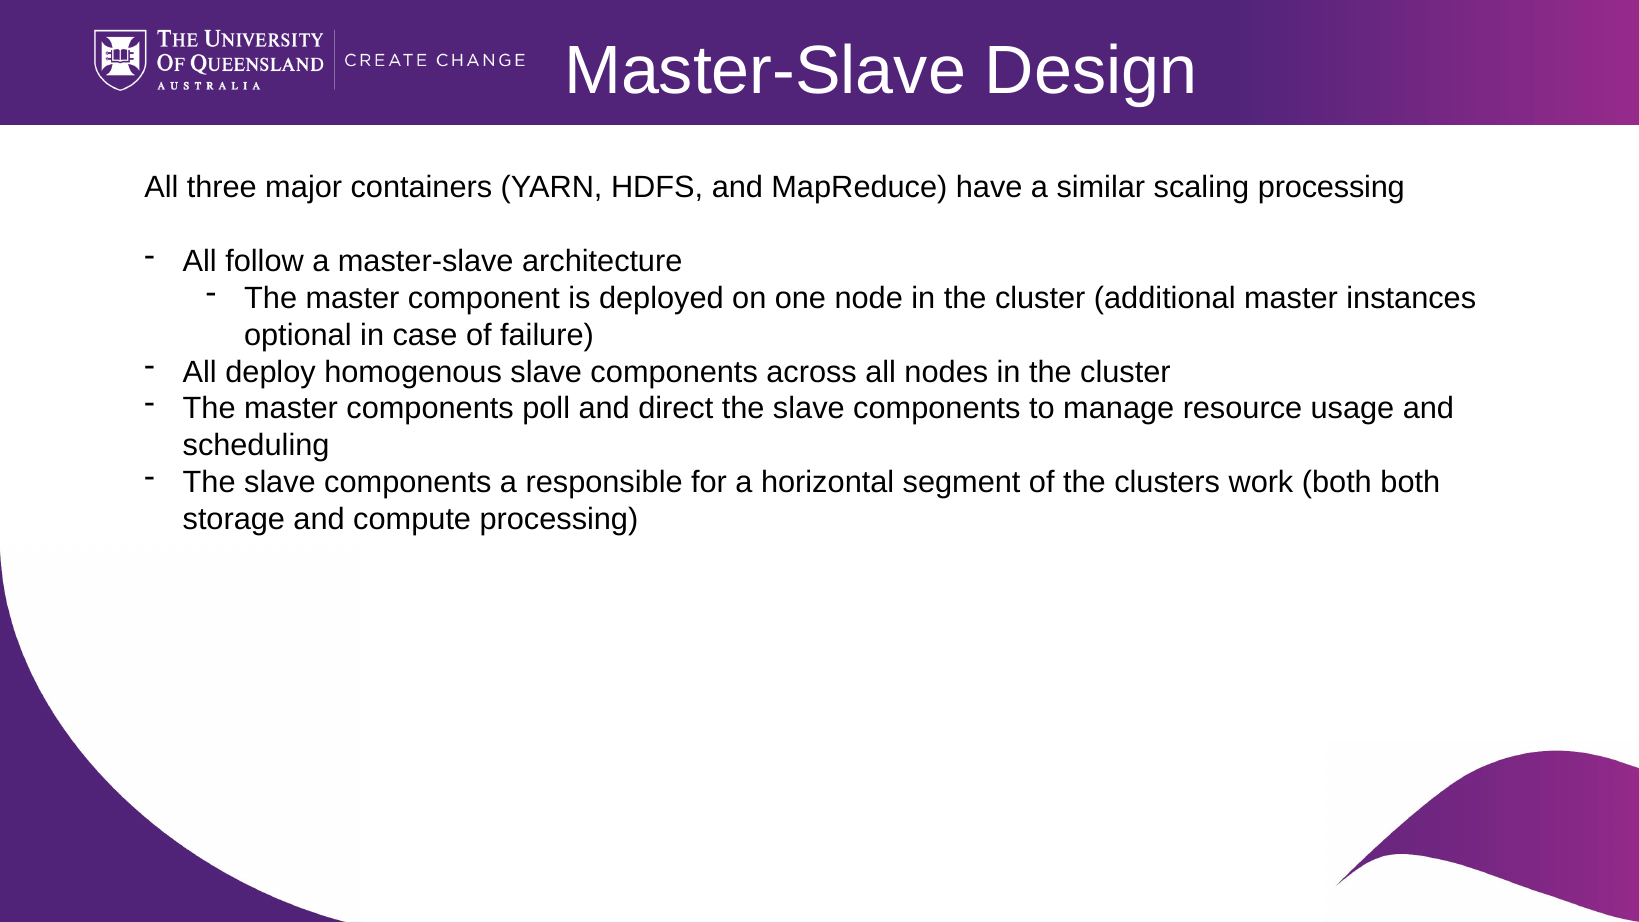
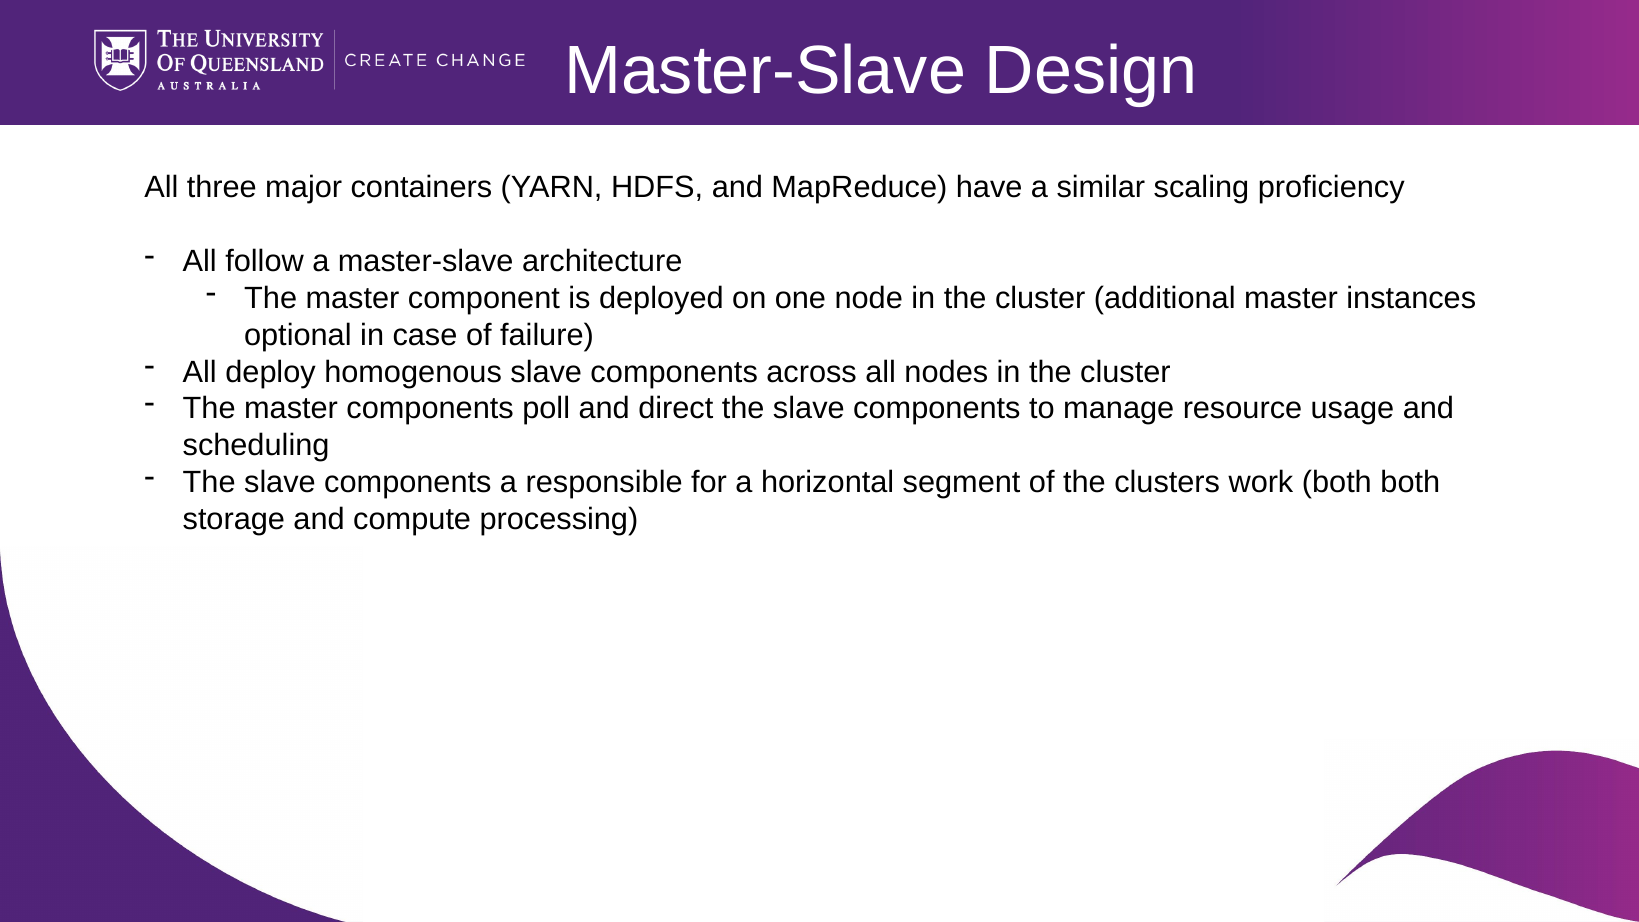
scaling processing: processing -> proficiency
